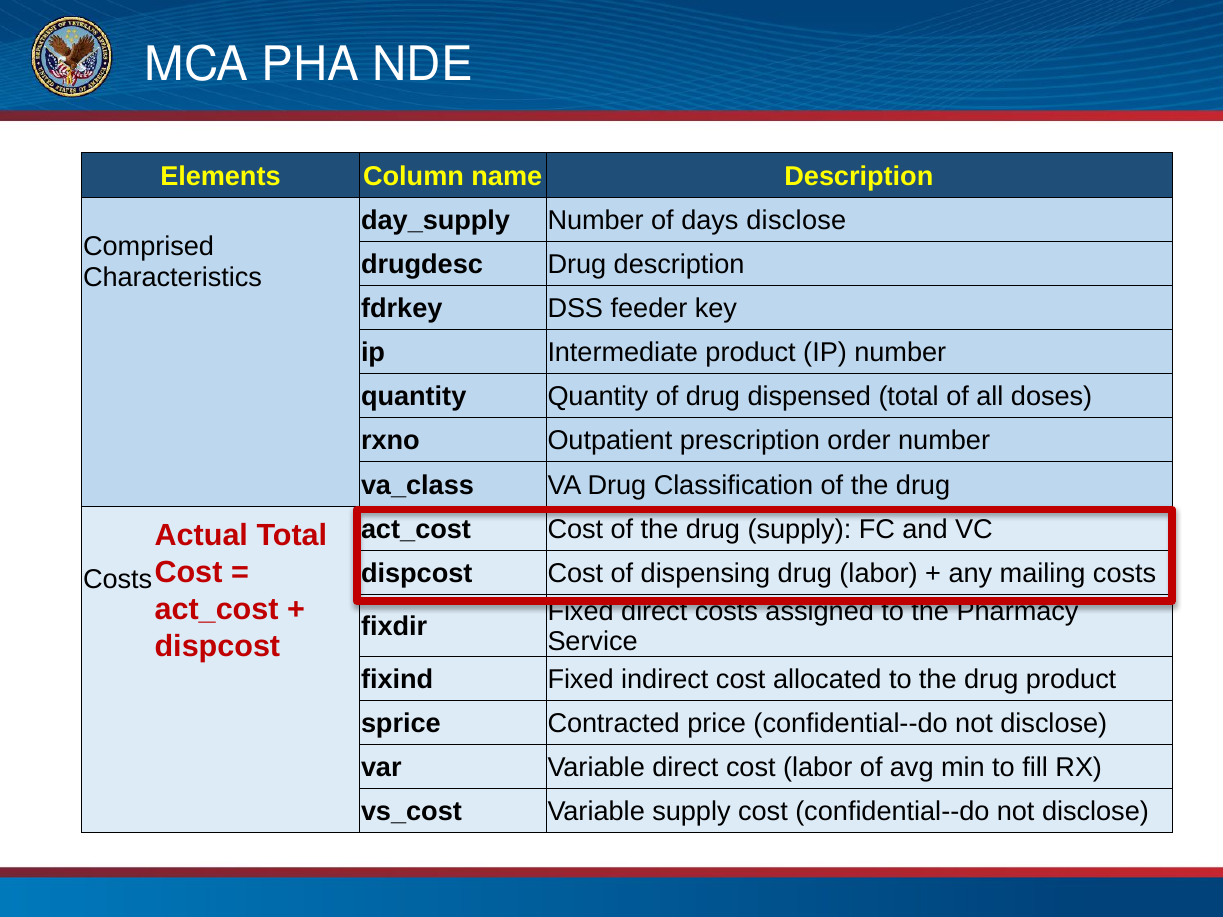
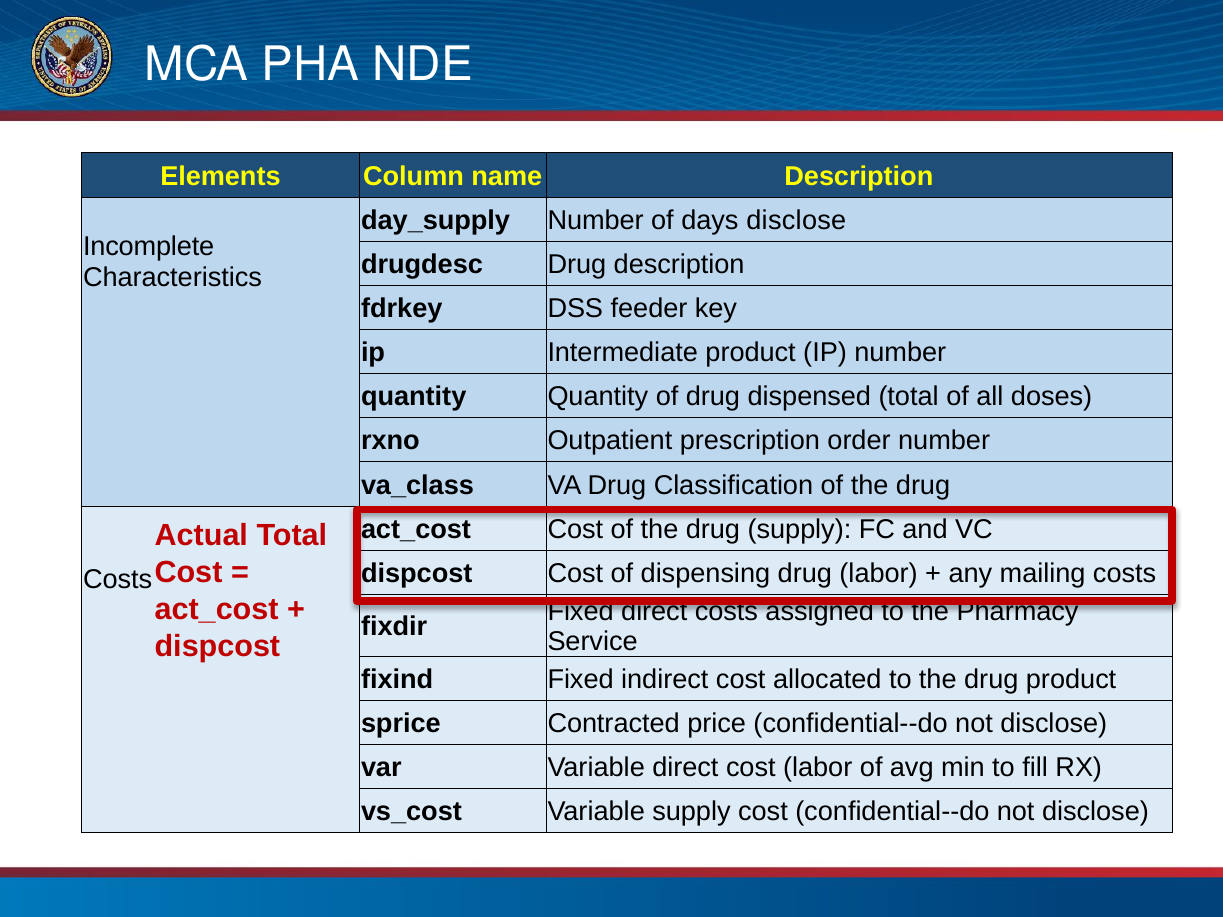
Comprised: Comprised -> Incomplete
